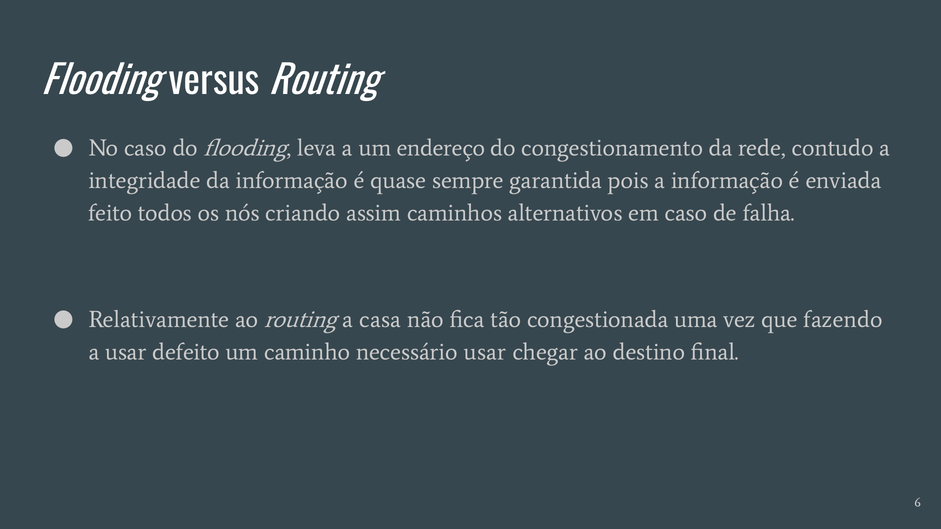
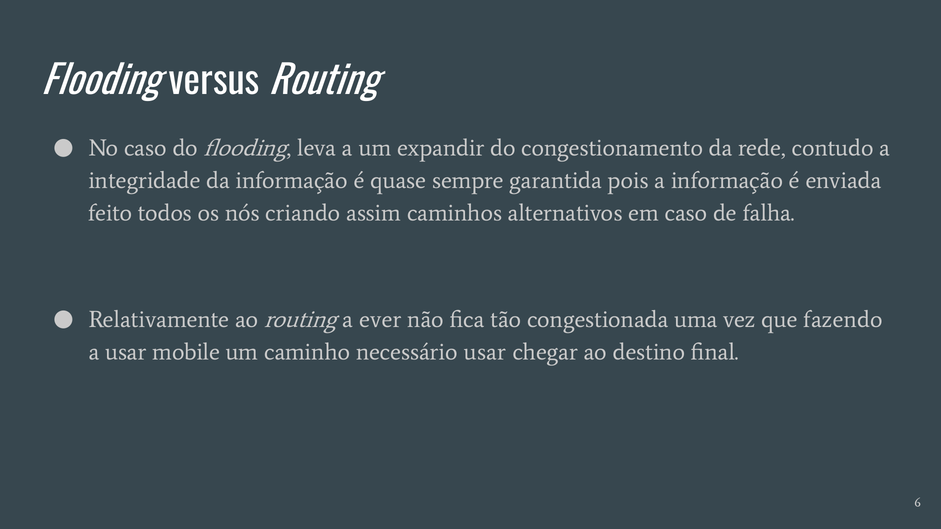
endereço: endereço -> expandir
casa: casa -> ever
defeito: defeito -> mobile
